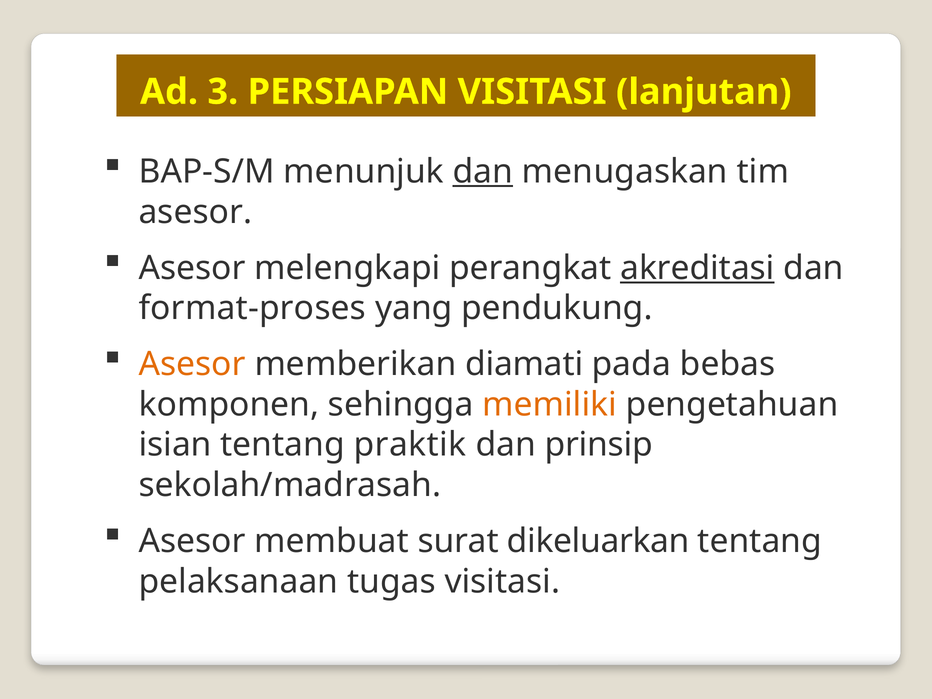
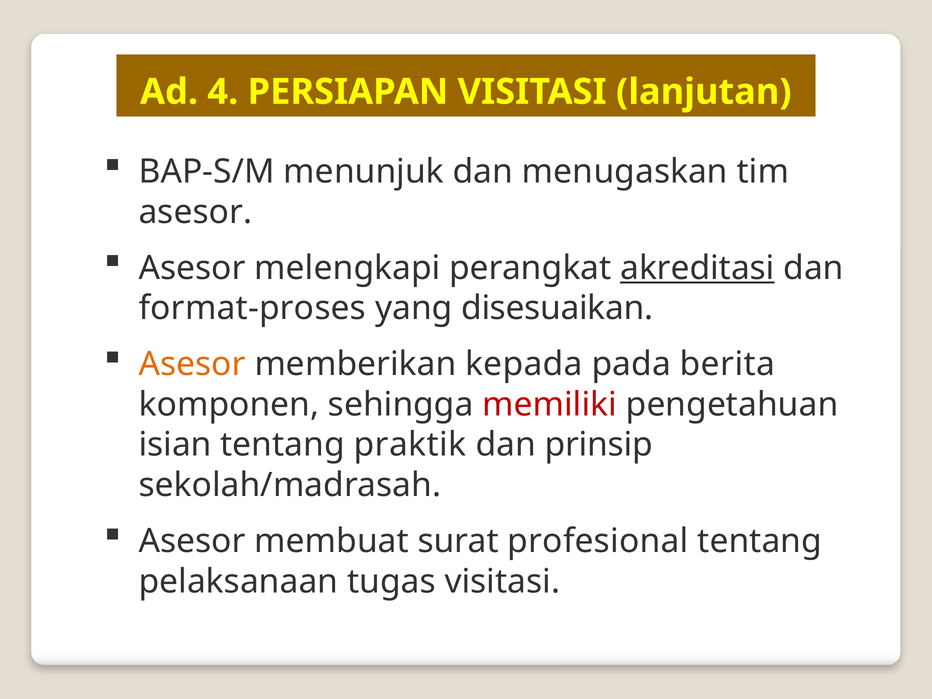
3: 3 -> 4
dan at (483, 172) underline: present -> none
pendukung: pendukung -> disesuaikan
diamati: diamati -> kepada
bebas: bebas -> berita
memiliki colour: orange -> red
dikeluarkan: dikeluarkan -> profesional
